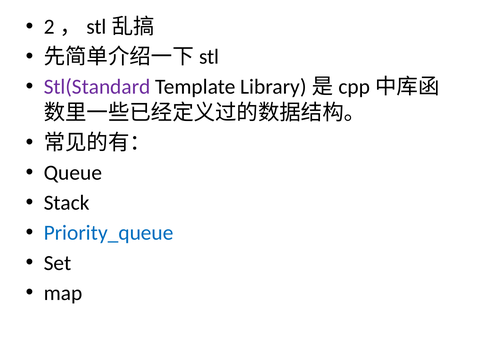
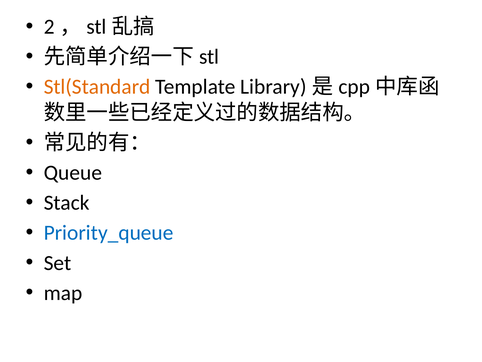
Stl(Standard colour: purple -> orange
